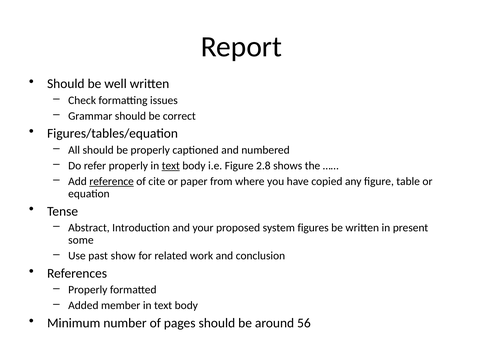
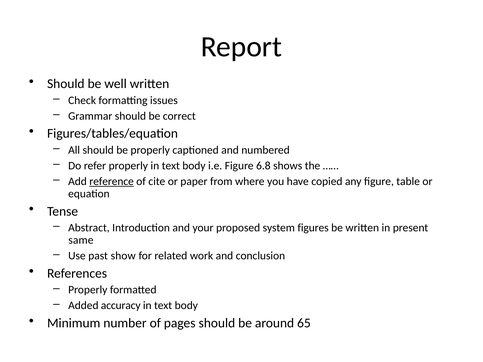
text at (171, 166) underline: present -> none
2.8: 2.8 -> 6.8
some: some -> same
member: member -> accuracy
56: 56 -> 65
